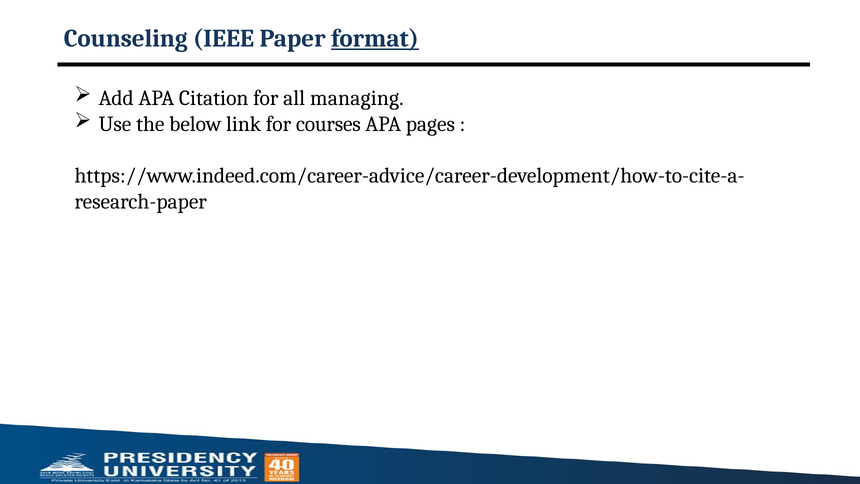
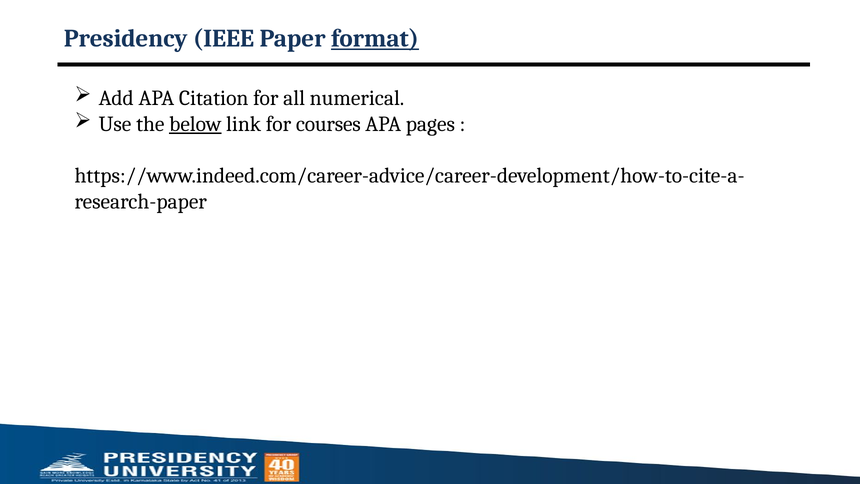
Counseling: Counseling -> Presidency
managing: managing -> numerical
below underline: none -> present
